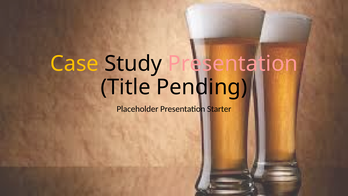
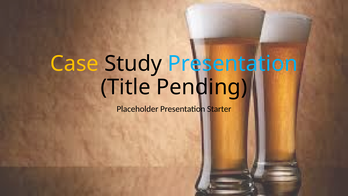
Presentation at (233, 64) colour: pink -> light blue
